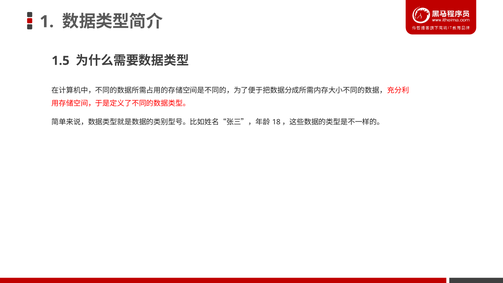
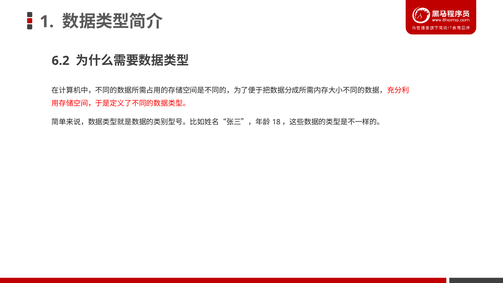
1.5: 1.5 -> 6.2
